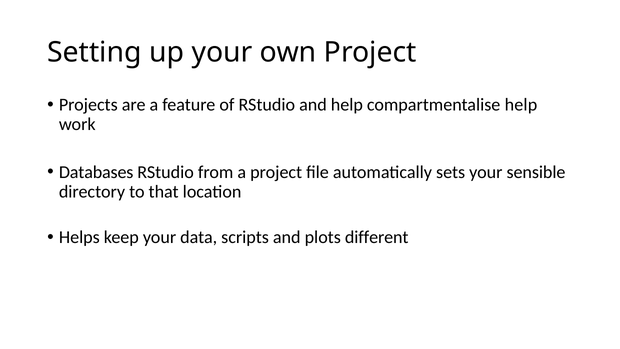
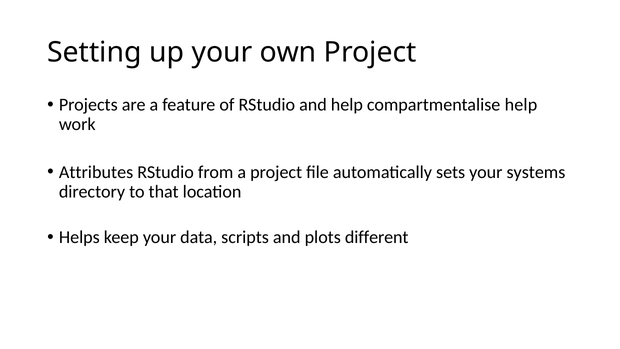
Databases: Databases -> Attributes
sensible: sensible -> systems
